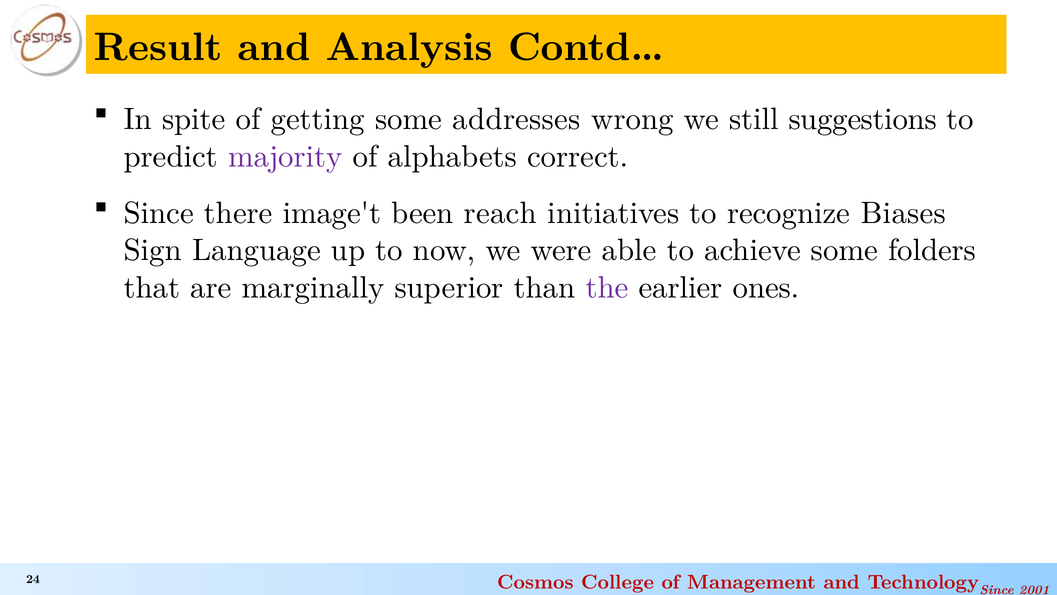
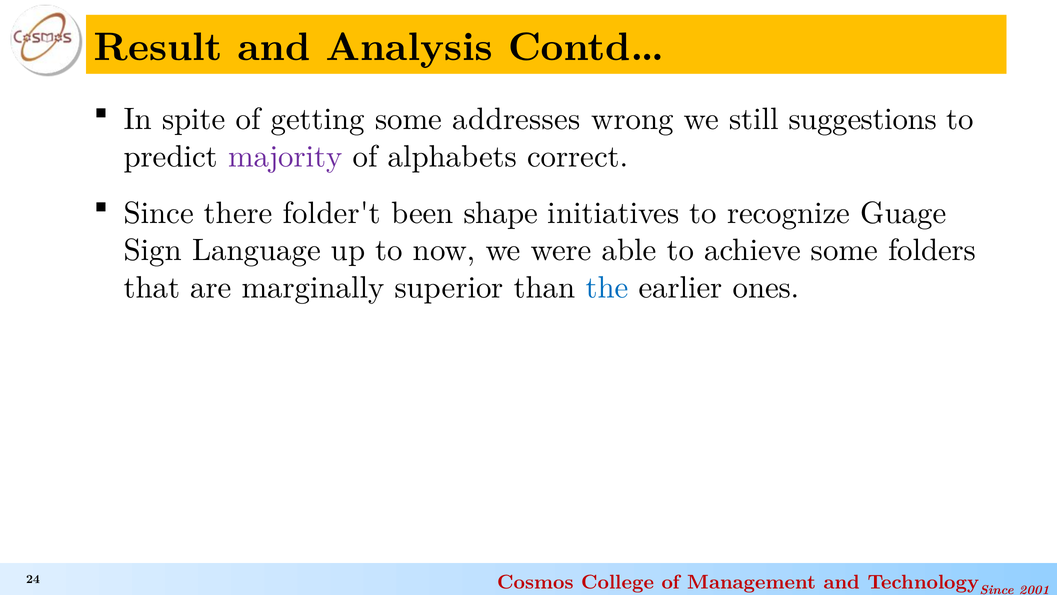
image't: image't -> folder't
reach: reach -> shape
Biases: Biases -> Guage
the colour: purple -> blue
